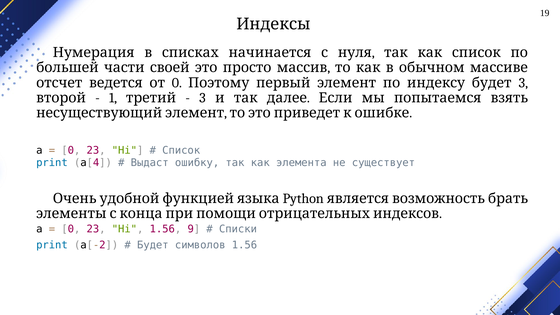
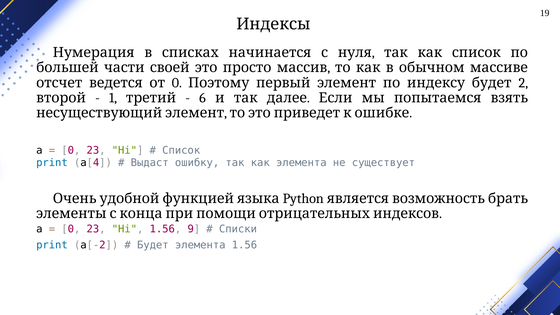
0 3: 3 -> 2
3 at (202, 98): 3 -> 6
Будет символов: символов -> элемента
